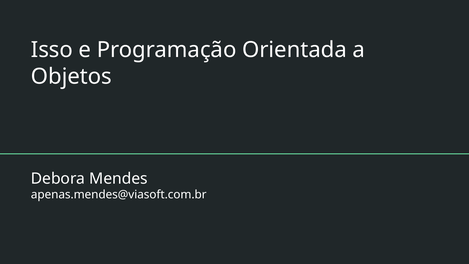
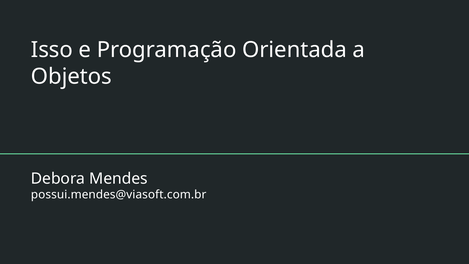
apenas.mendes@viasoft.com.br: apenas.mendes@viasoft.com.br -> possui.mendes@viasoft.com.br
